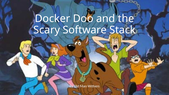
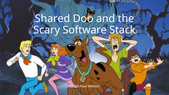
Docker: Docker -> Shared
